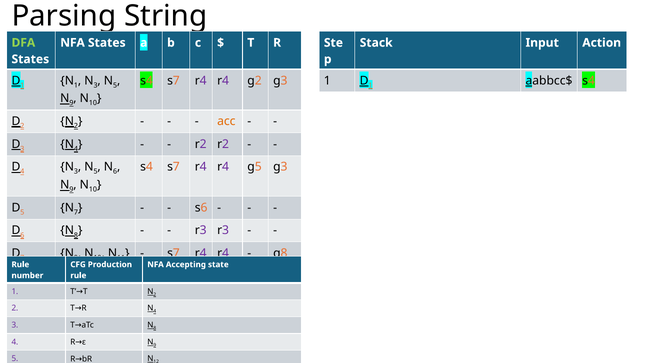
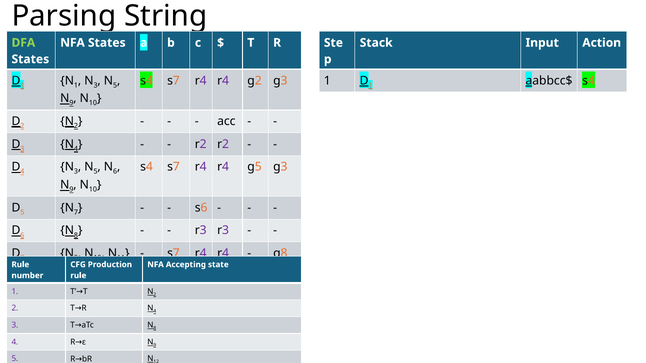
acc colour: orange -> black
